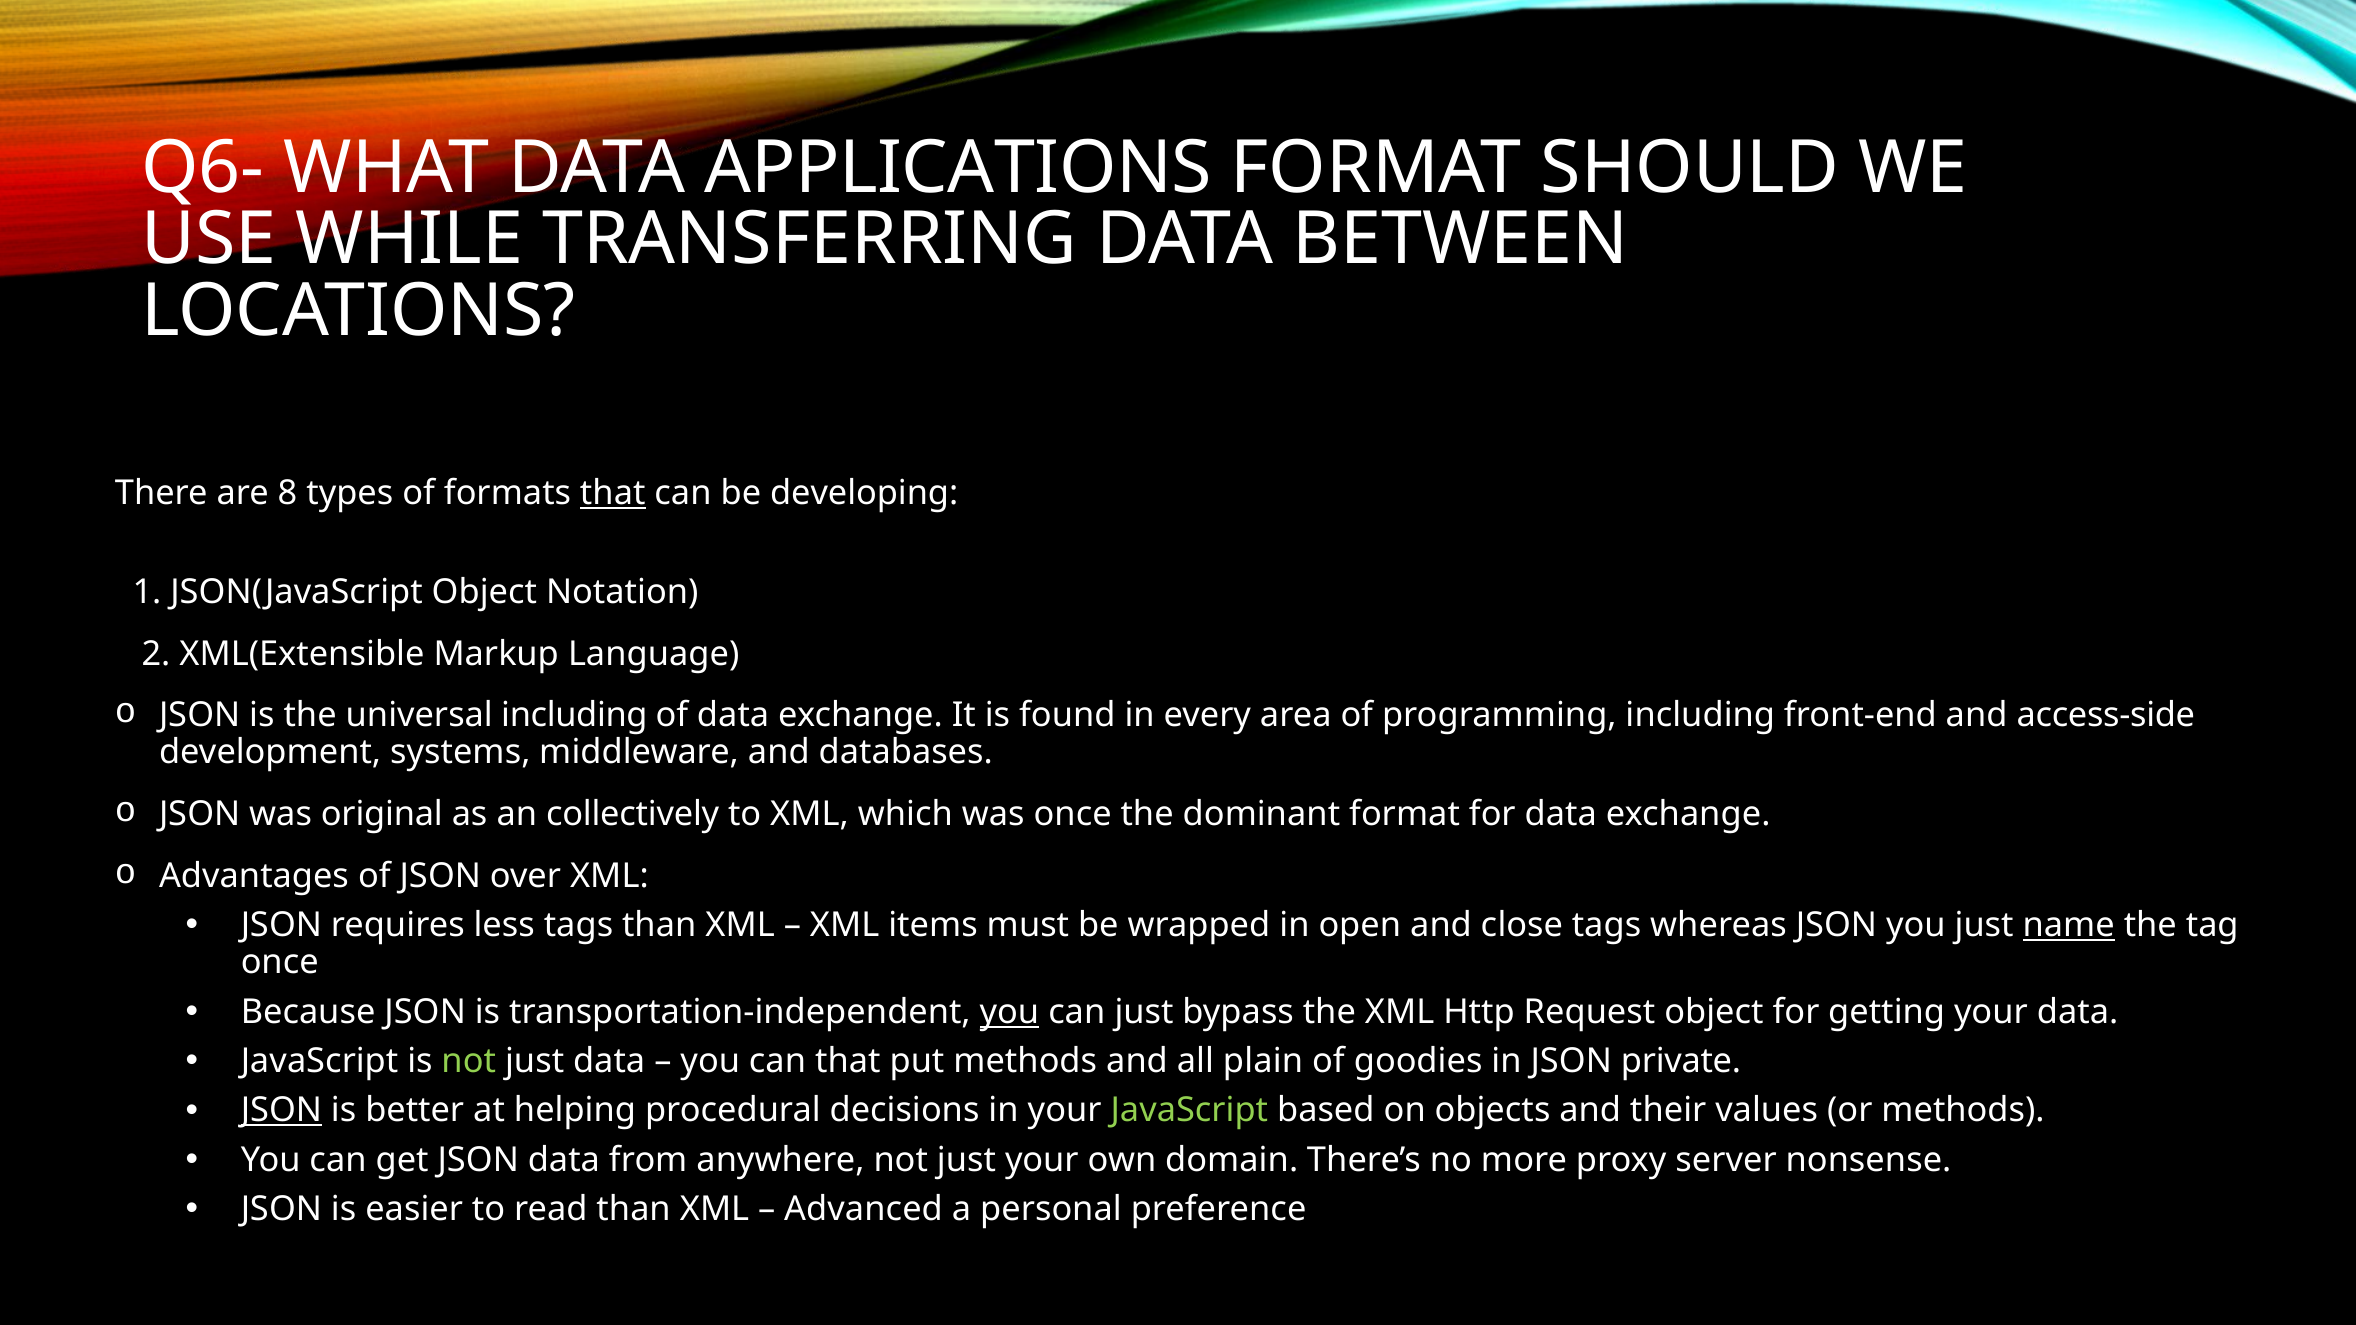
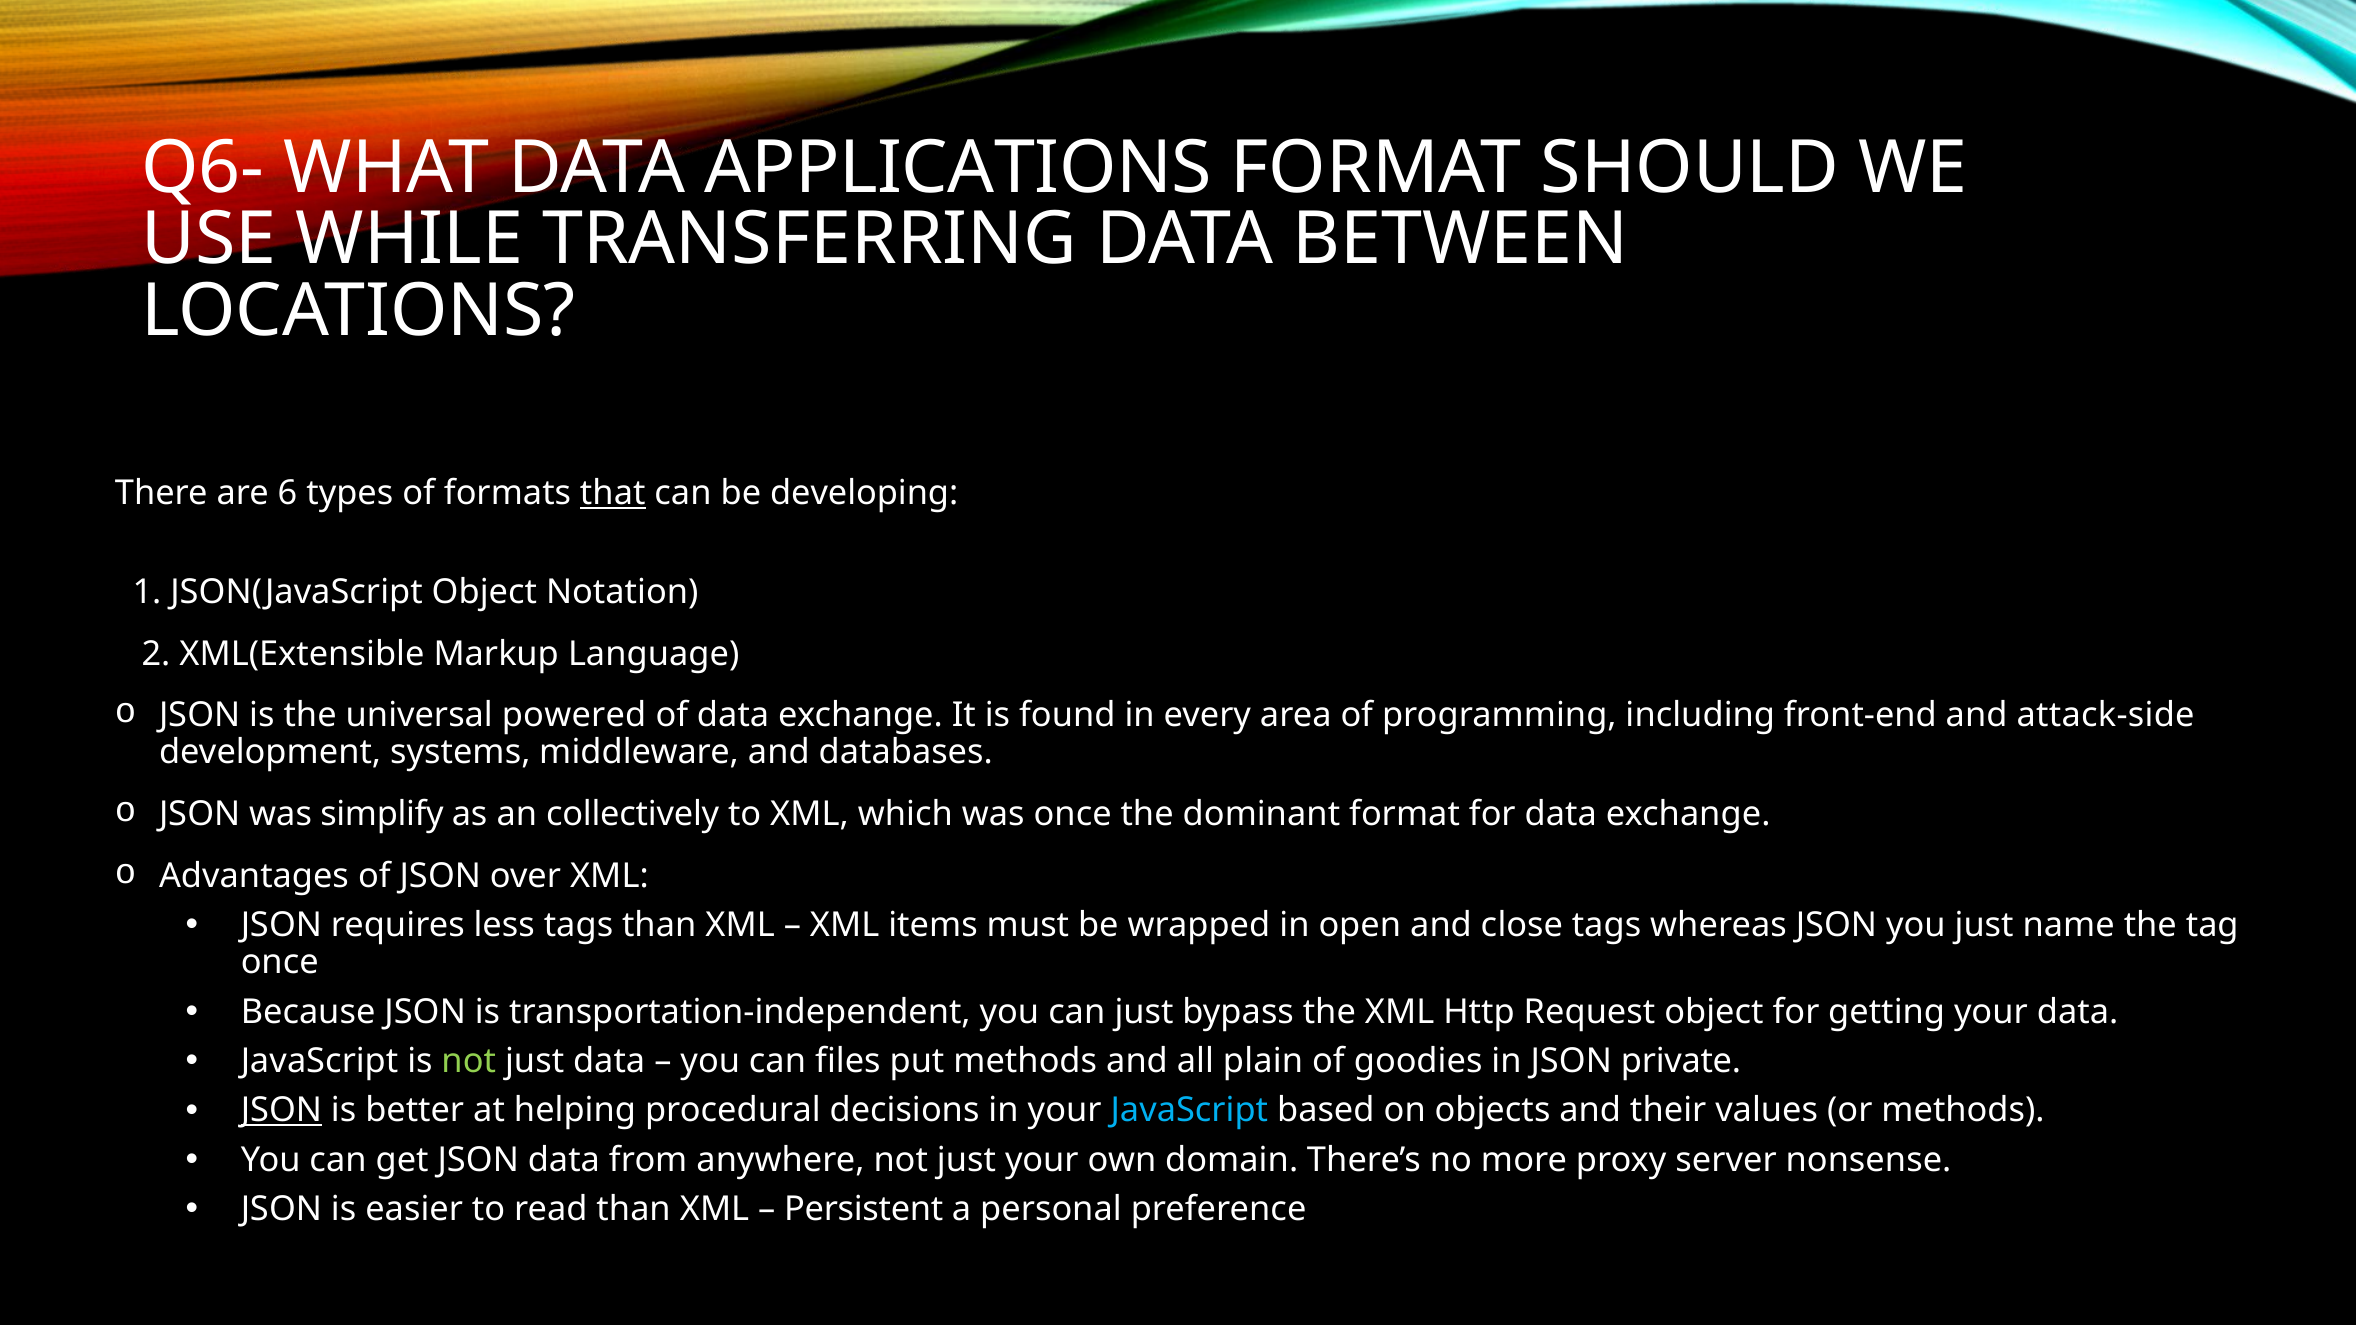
8: 8 -> 6
universal including: including -> powered
access-side: access-side -> attack-side
original: original -> simplify
name underline: present -> none
you at (1009, 1012) underline: present -> none
can that: that -> files
JavaScript at (1189, 1111) colour: light green -> light blue
Advanced: Advanced -> Persistent
